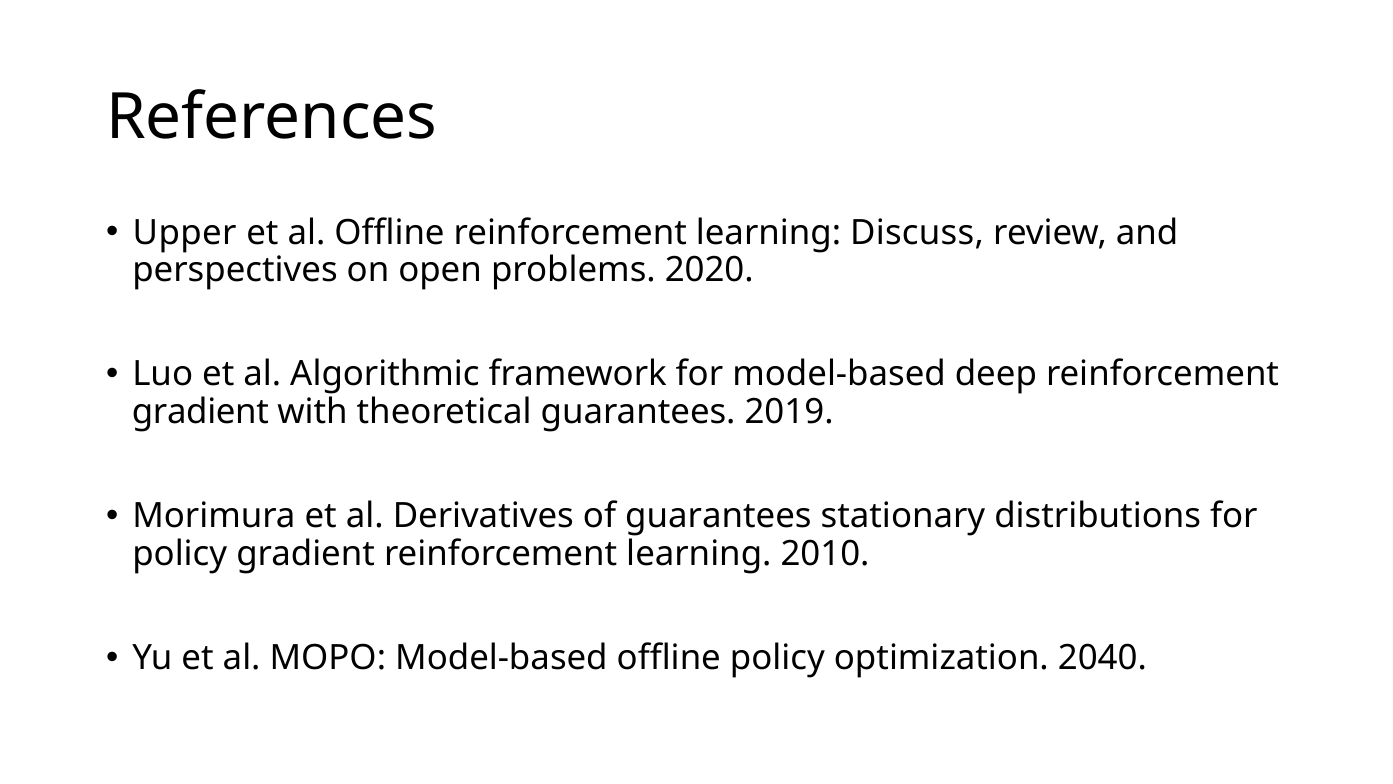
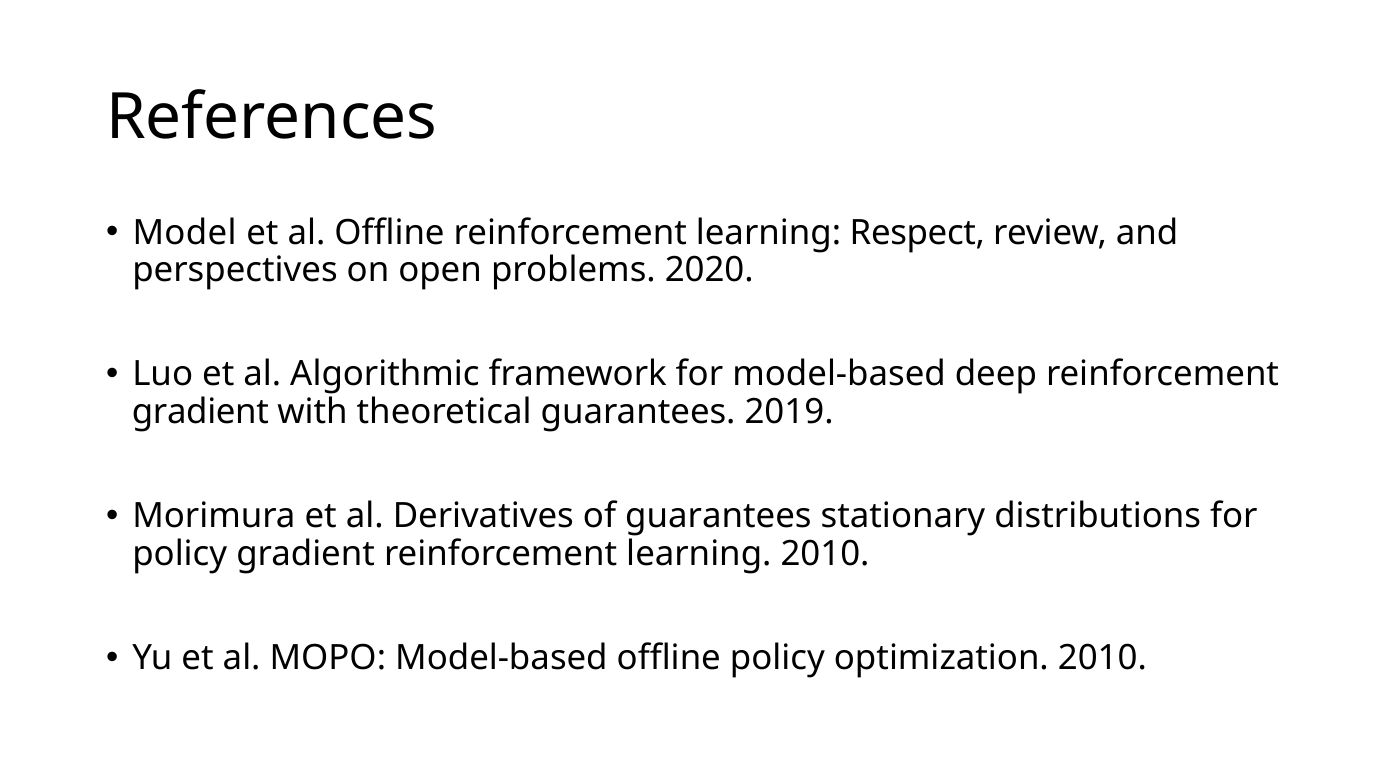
Upper: Upper -> Model
Discuss: Discuss -> Respect
optimization 2040: 2040 -> 2010
